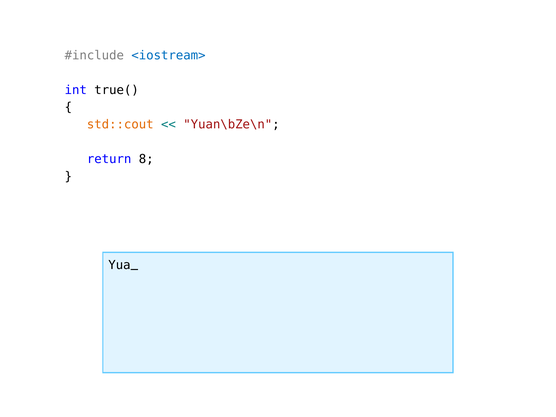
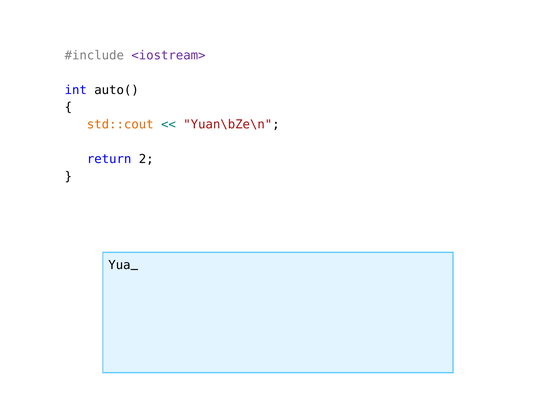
<iostream> colour: blue -> purple
true(: true( -> auto(
8: 8 -> 2
